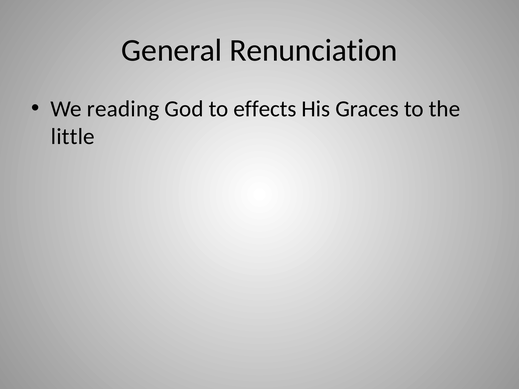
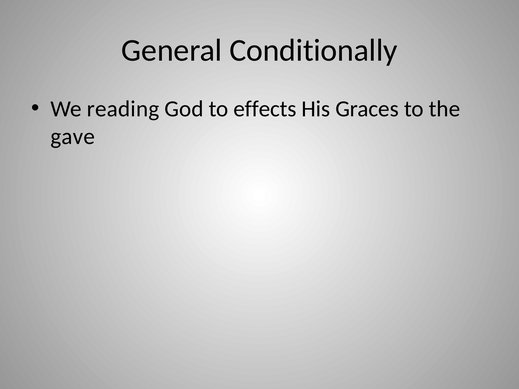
Renunciation: Renunciation -> Conditionally
little: little -> gave
